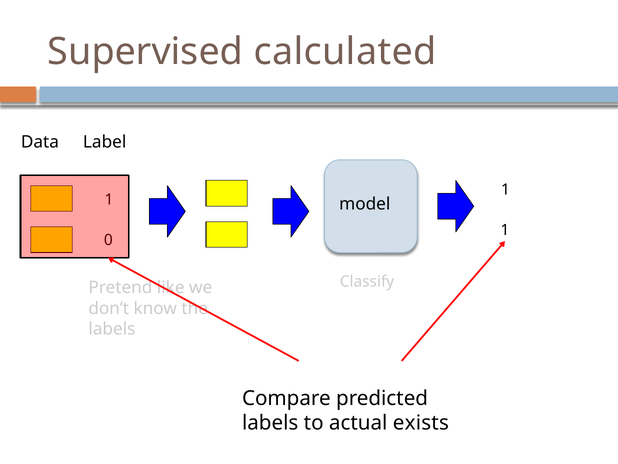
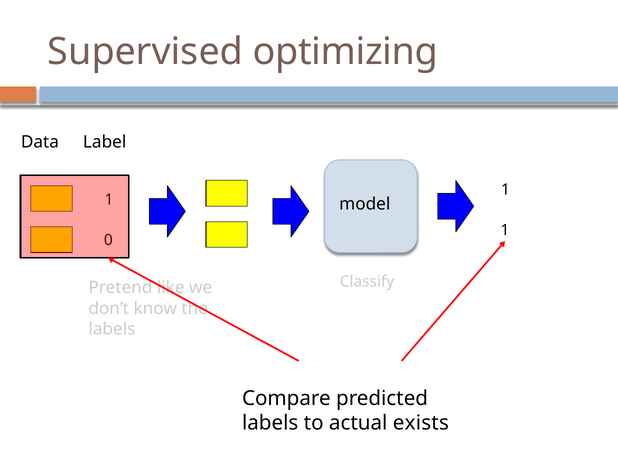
calculated: calculated -> optimizing
